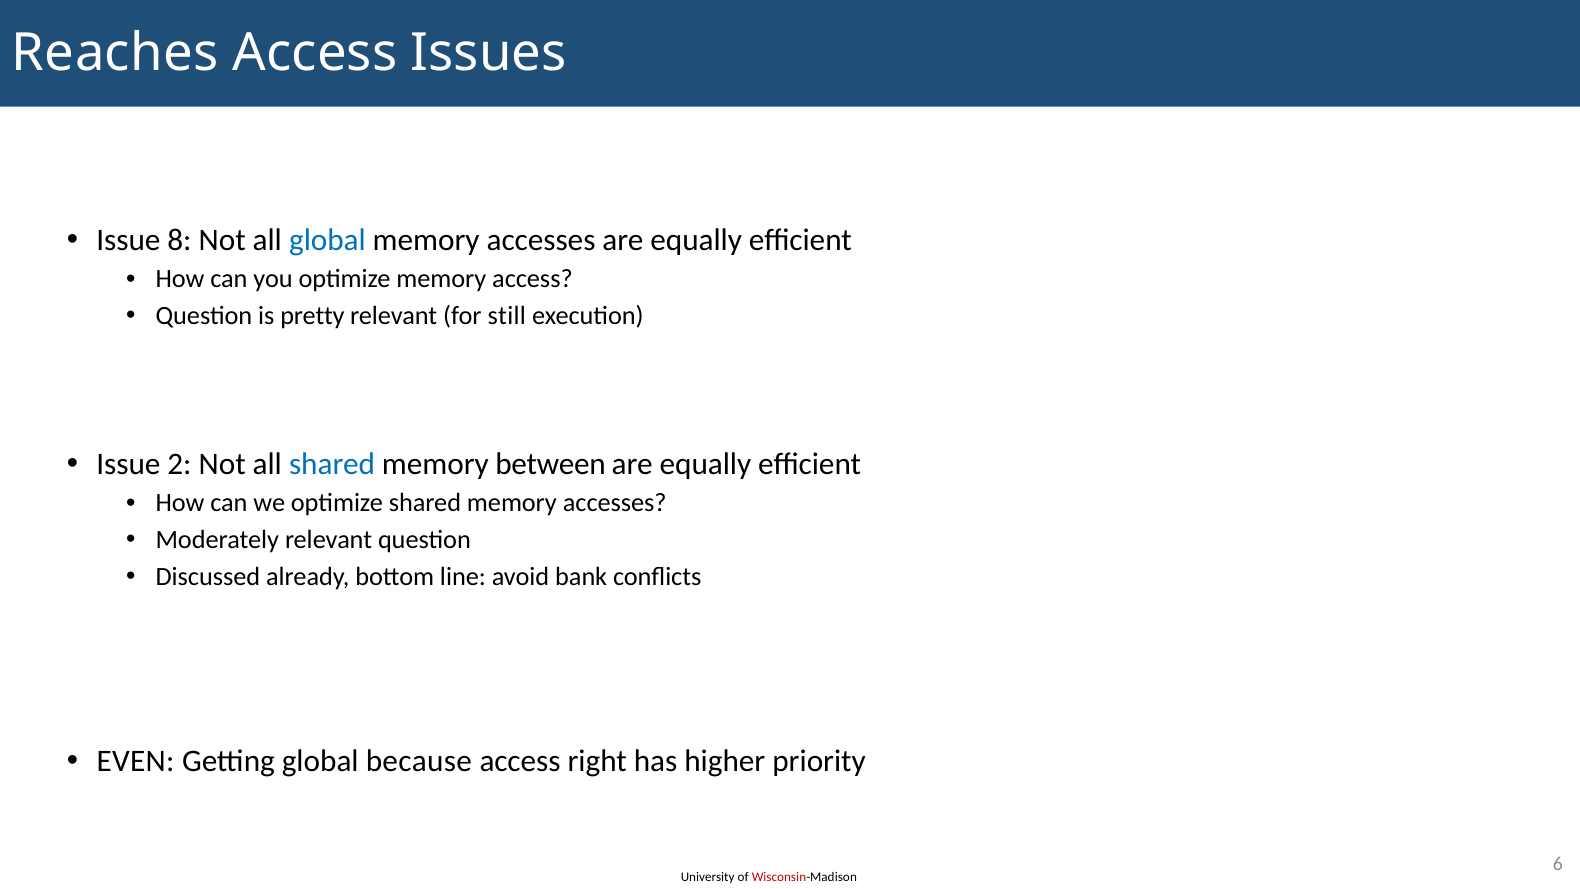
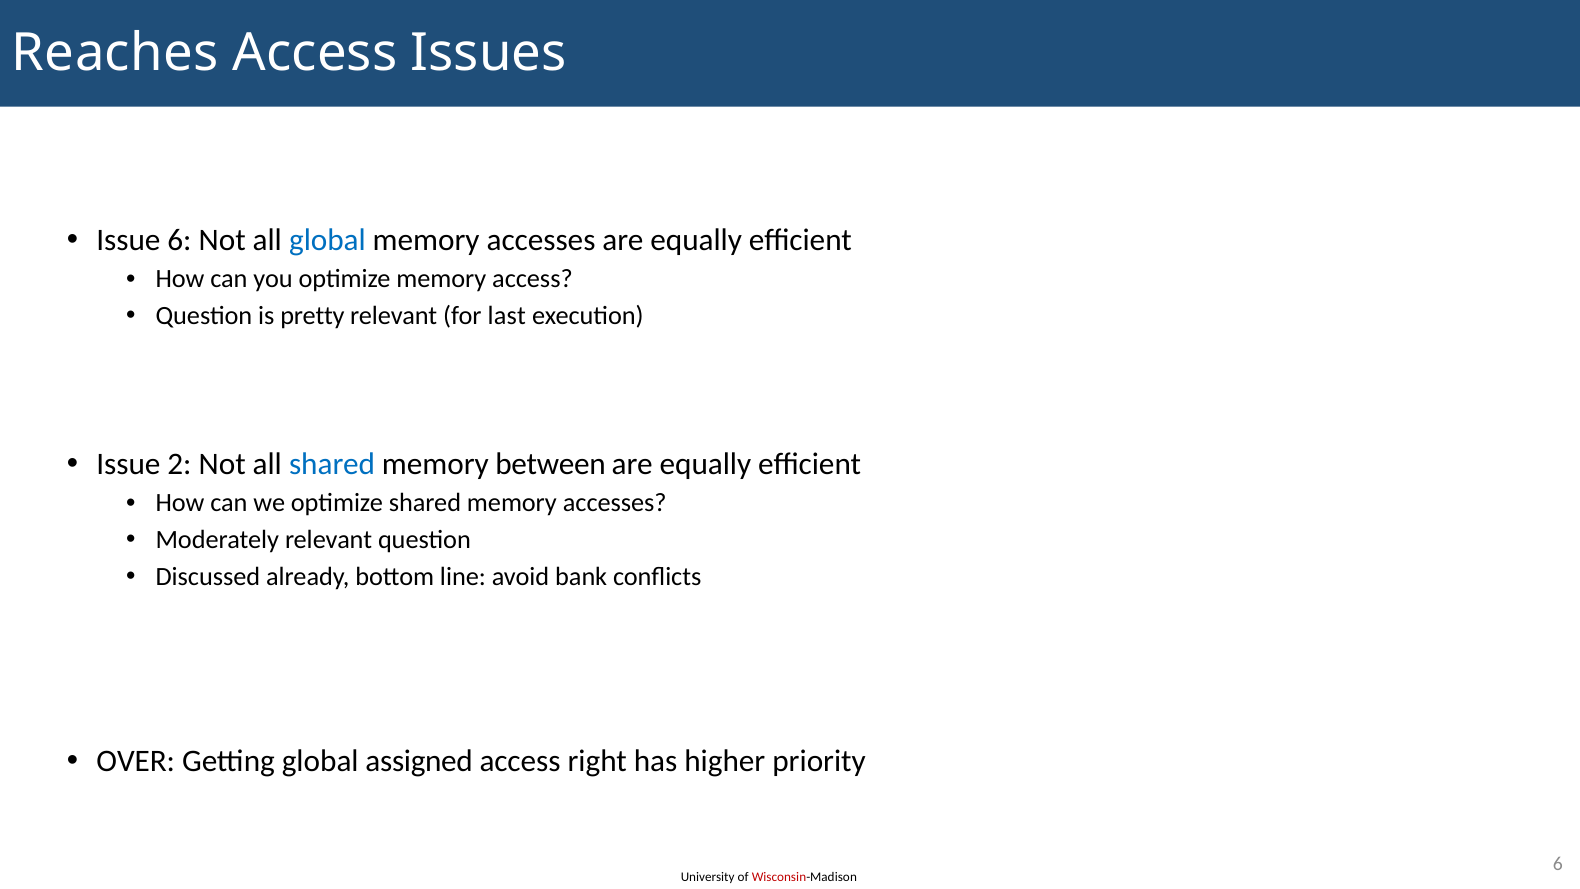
Issue 8: 8 -> 6
still: still -> last
EVEN: EVEN -> OVER
because: because -> assigned
